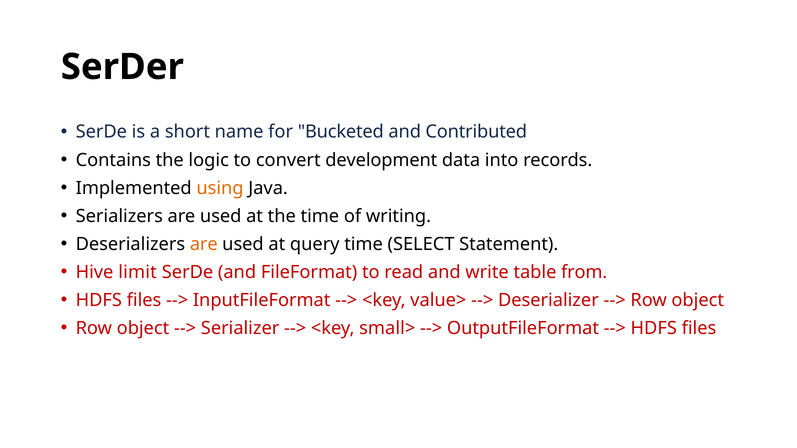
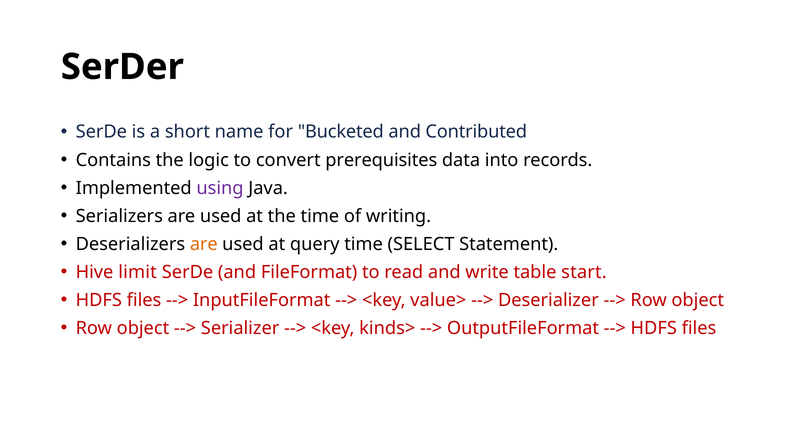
development: development -> prerequisites
using colour: orange -> purple
from: from -> start
small>: small> -> kinds>
